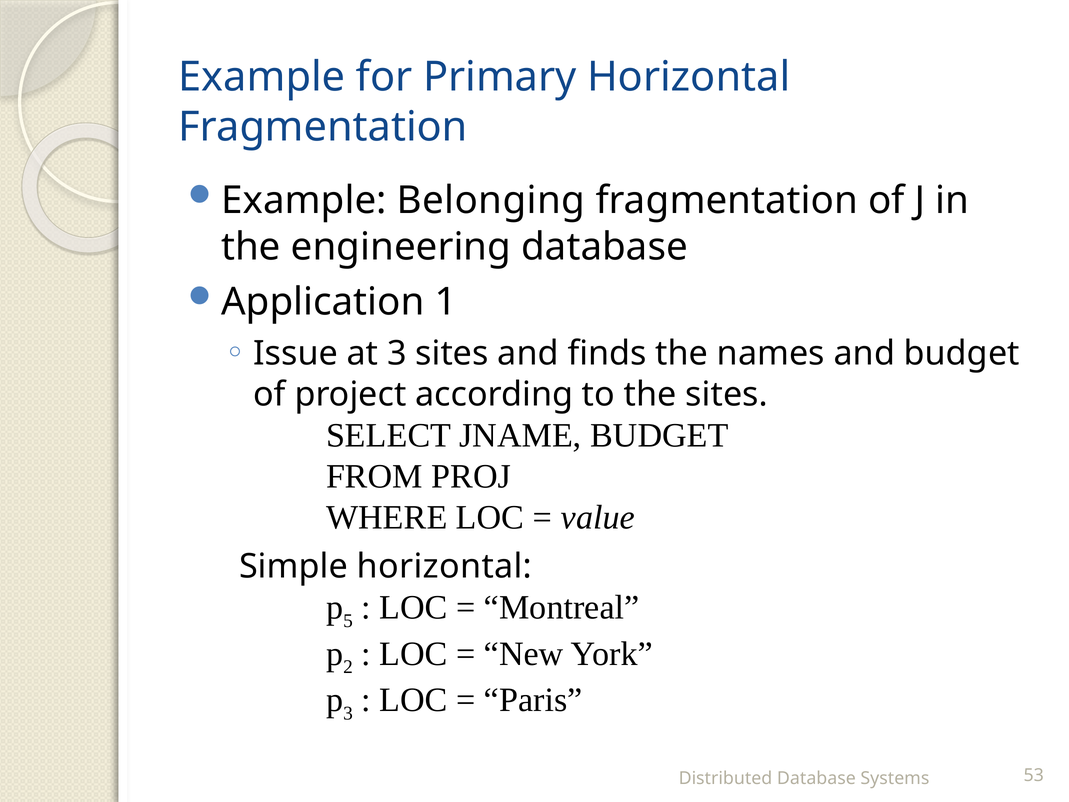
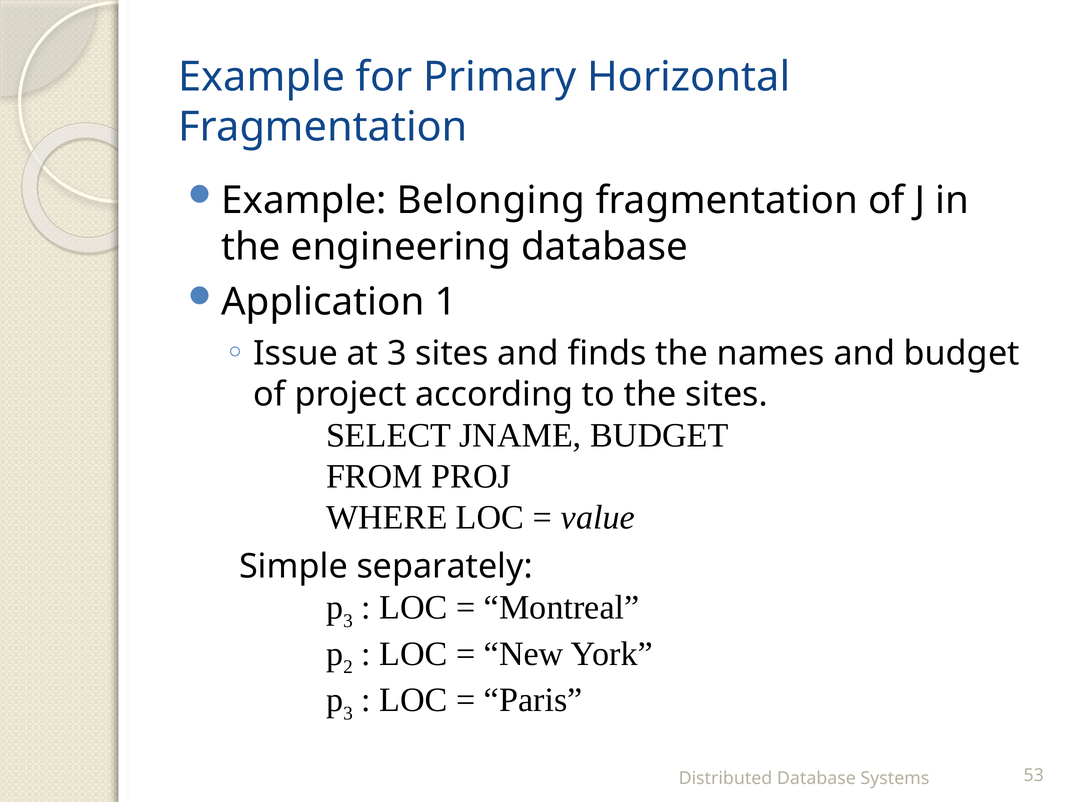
Simple horizontal: horizontal -> separately
5 at (348, 621): 5 -> 3
